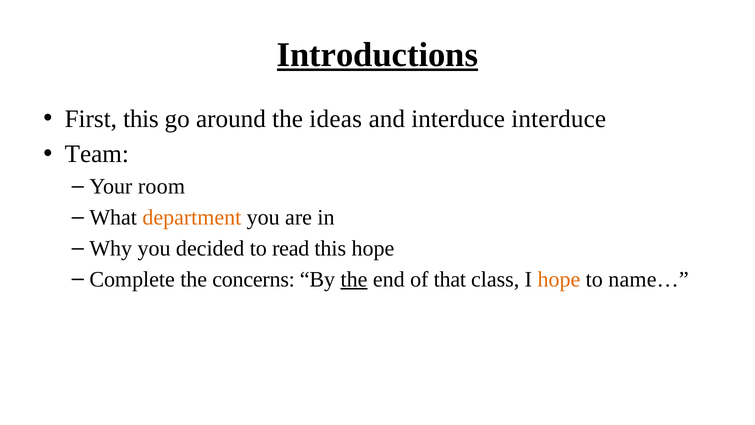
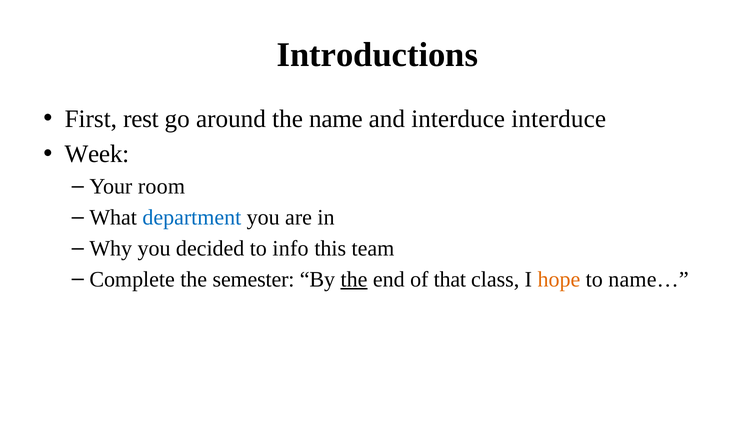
Introductions underline: present -> none
First this: this -> rest
ideas: ideas -> name
Team: Team -> Week
department colour: orange -> blue
read: read -> info
this hope: hope -> team
concerns: concerns -> semester
